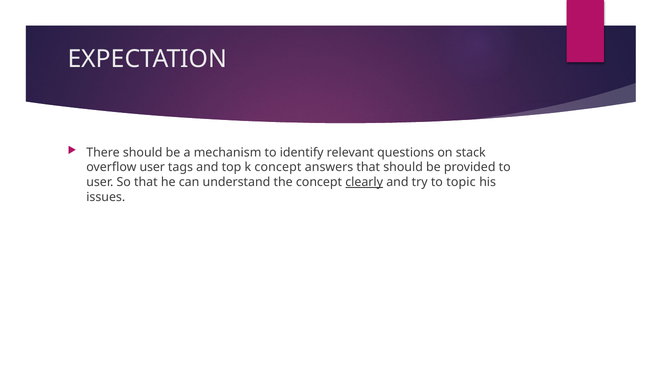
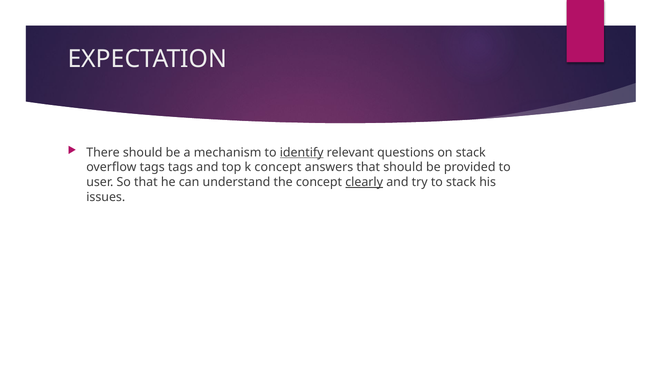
identify underline: none -> present
overflow user: user -> tags
to topic: topic -> stack
